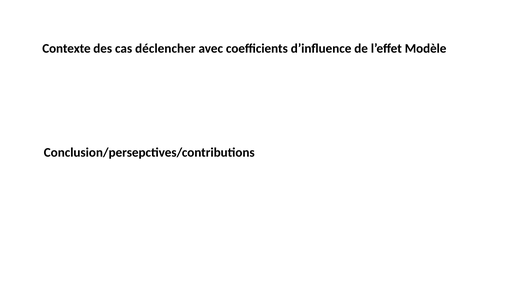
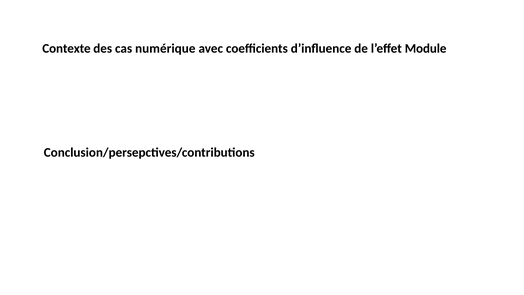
déclencher: déclencher -> numérique
Modèle: Modèle -> Module
